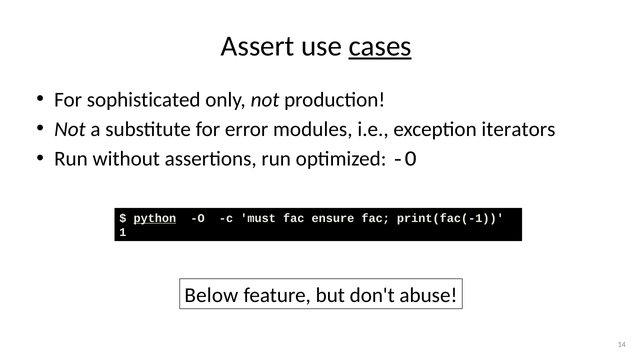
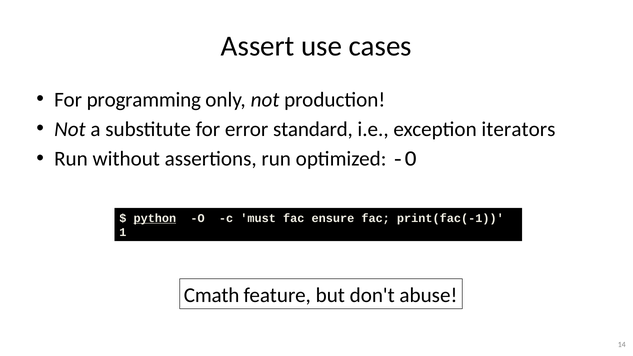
cases underline: present -> none
sophisticated: sophisticated -> programming
modules: modules -> standard
Below: Below -> Cmath
